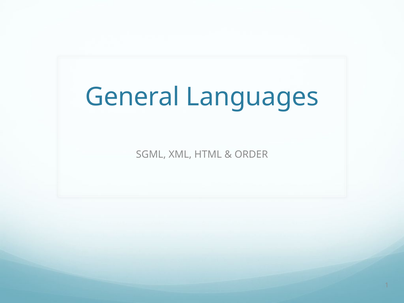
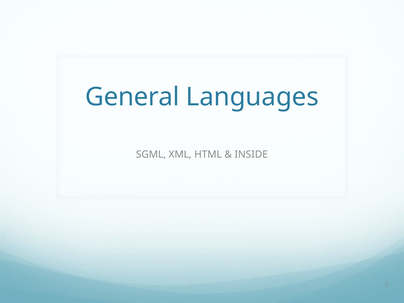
ORDER: ORDER -> INSIDE
